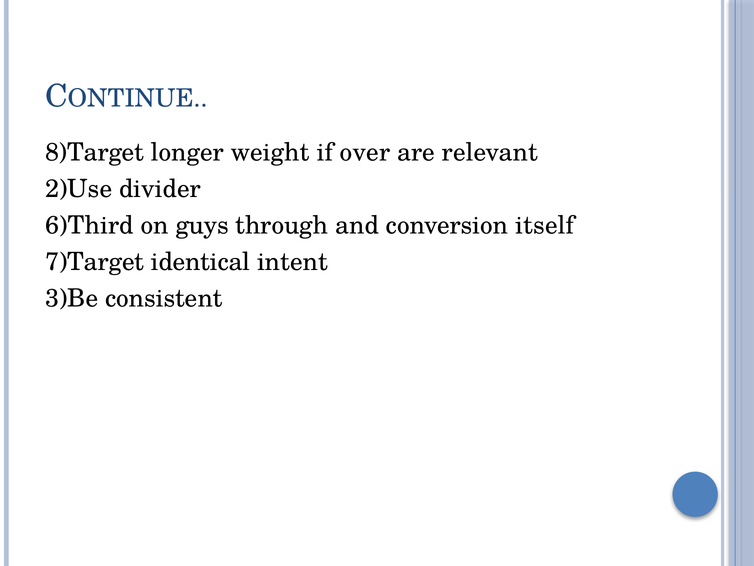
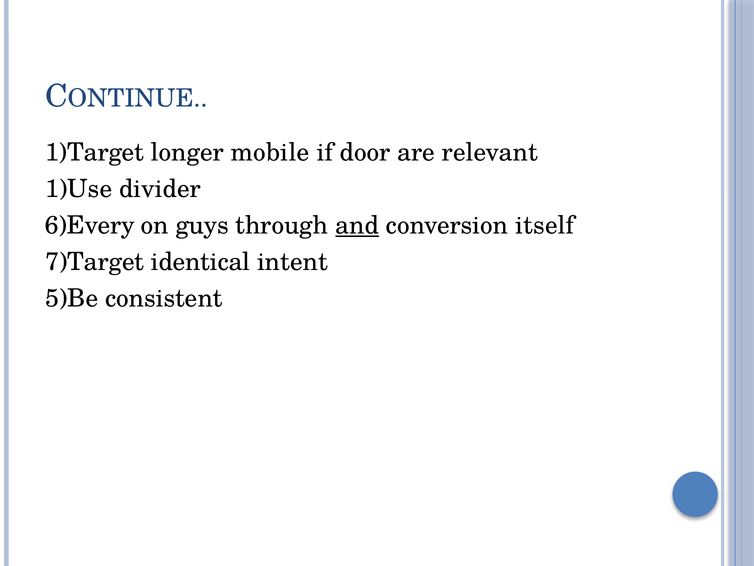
8)Target: 8)Target -> 1)Target
weight: weight -> mobile
over: over -> door
2)Use: 2)Use -> 1)Use
6)Third: 6)Third -> 6)Every
and underline: none -> present
3)Be: 3)Be -> 5)Be
